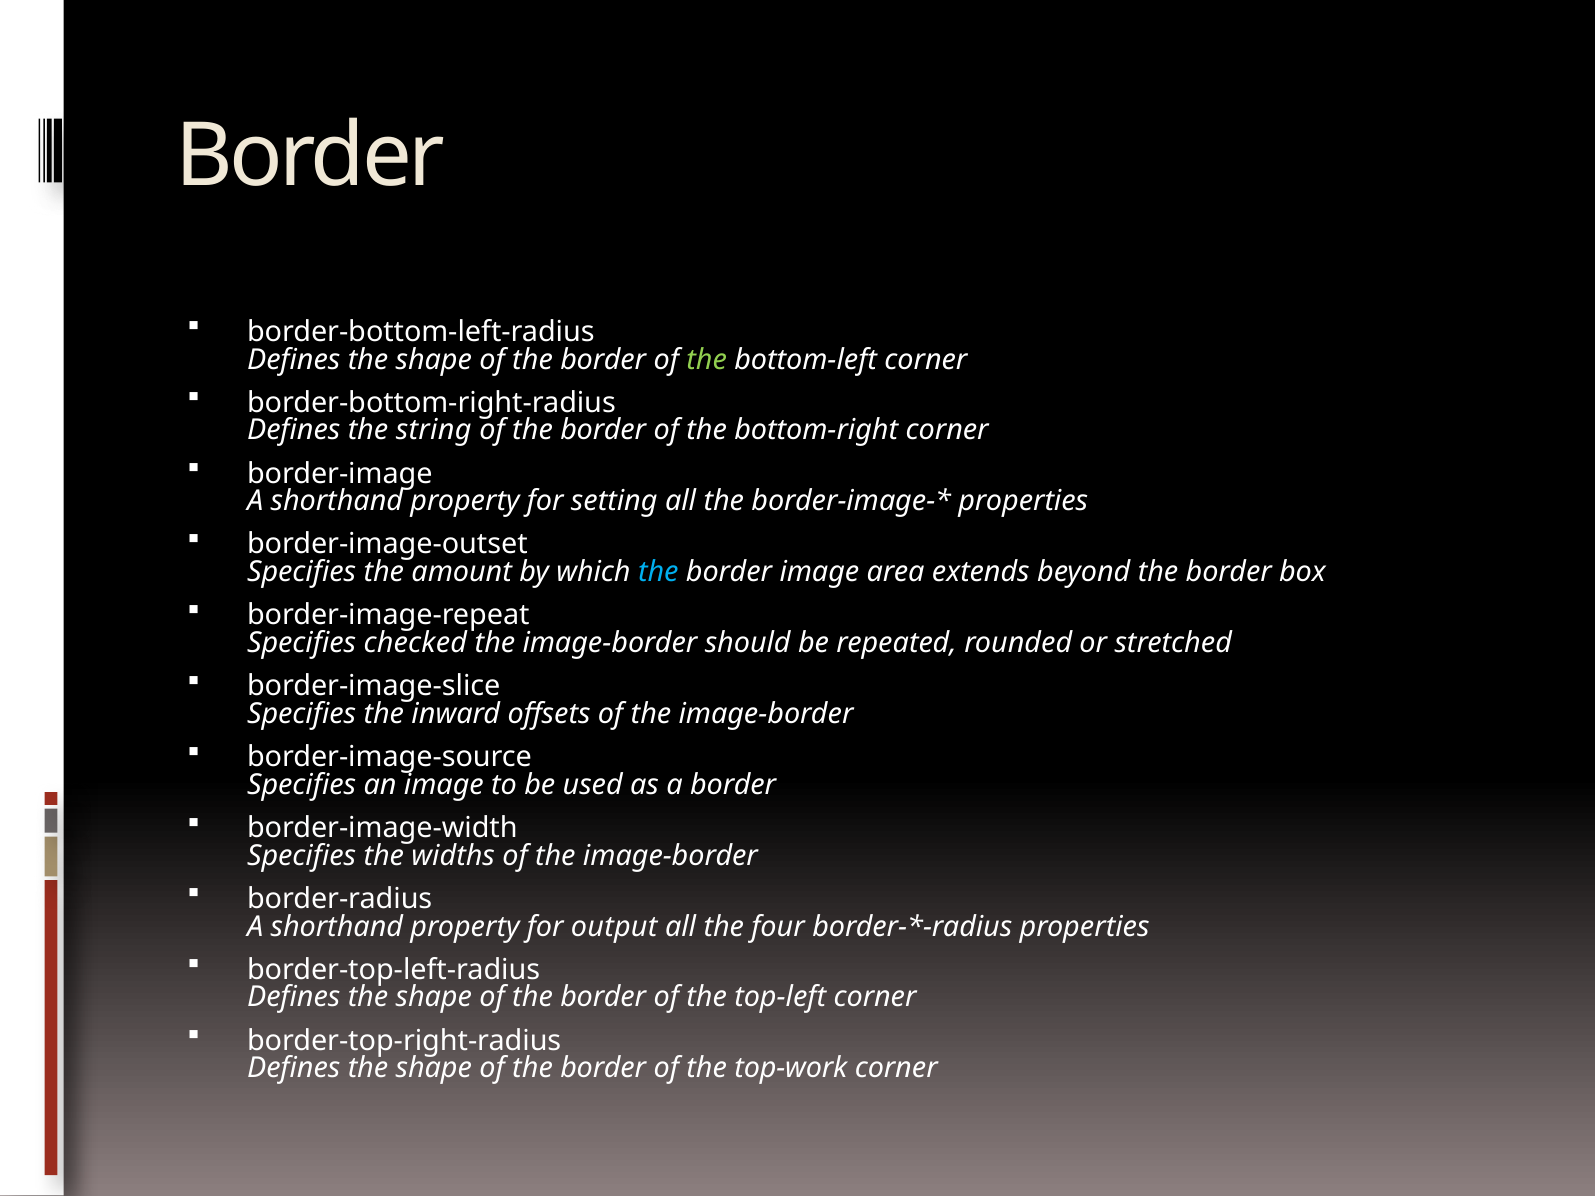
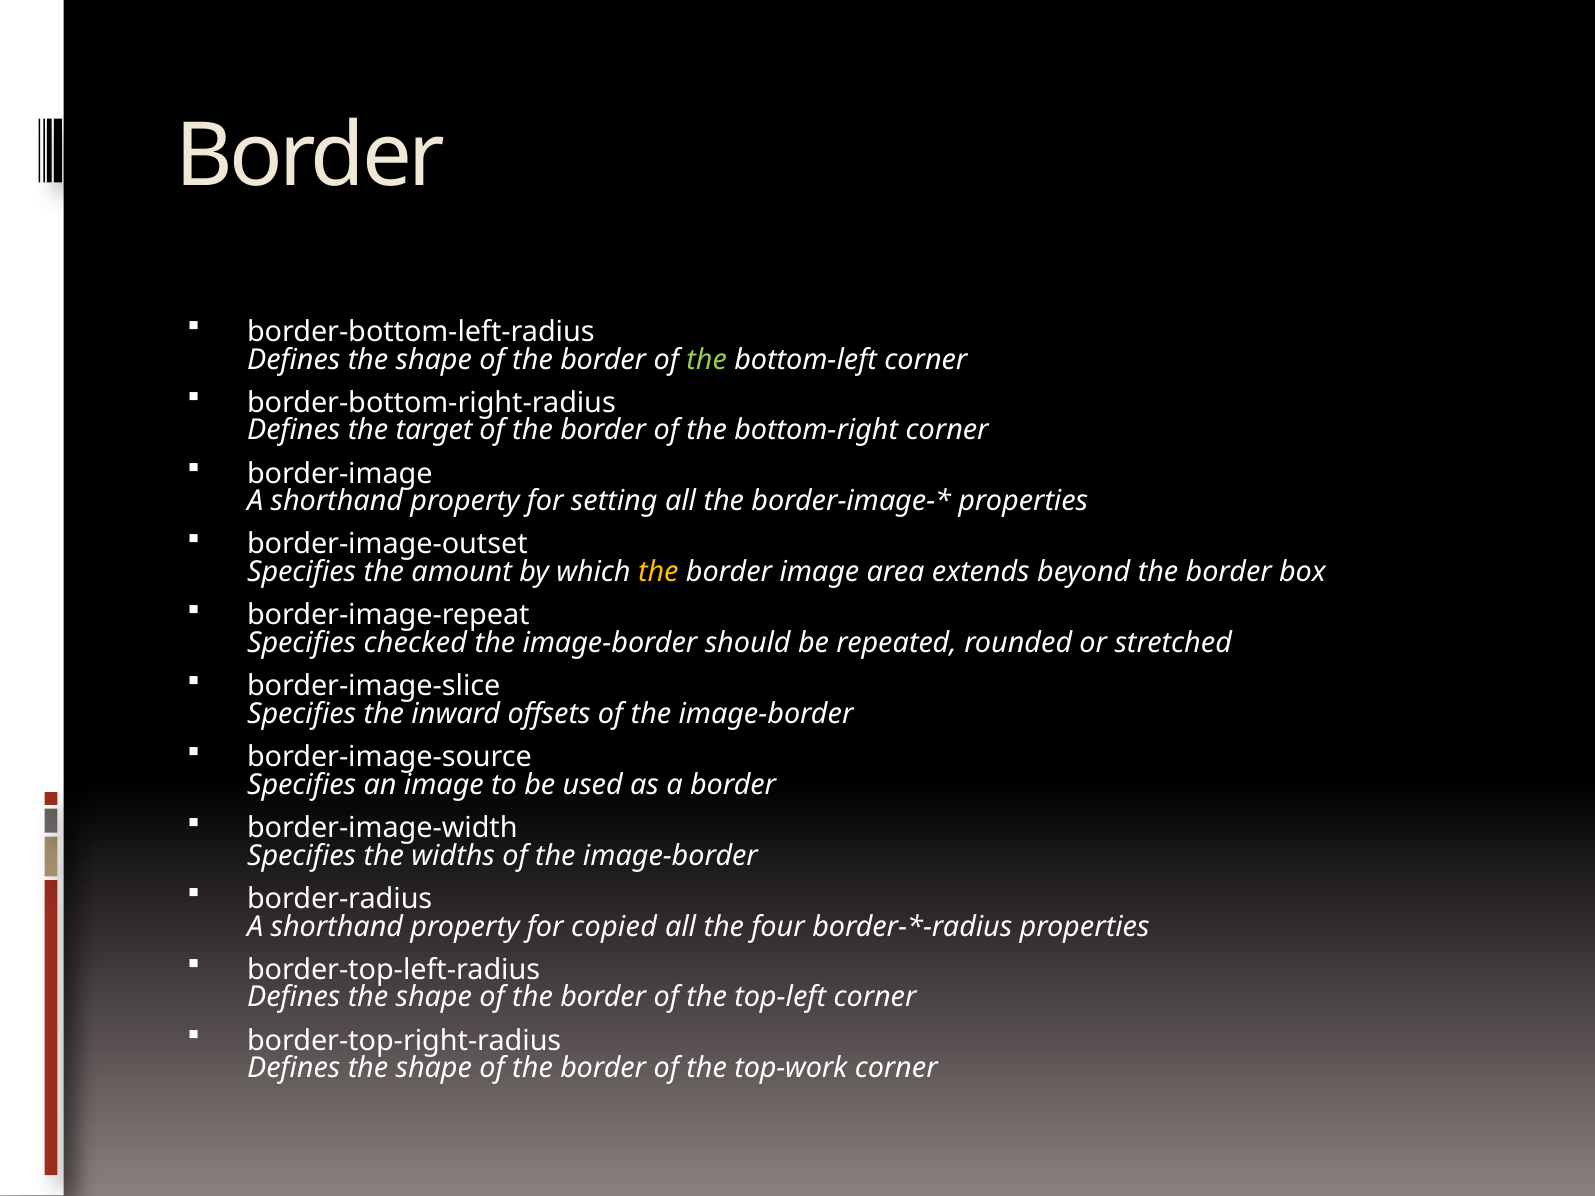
string: string -> target
the at (658, 572) colour: light blue -> yellow
output: output -> copied
